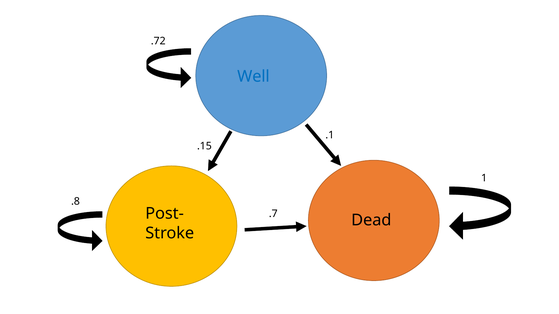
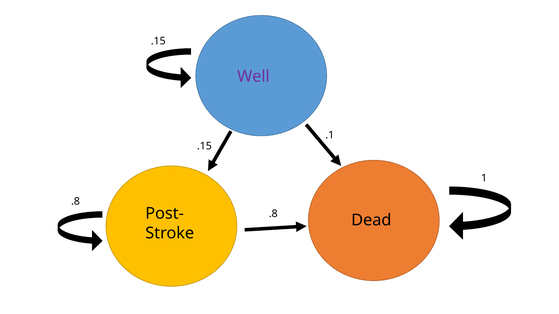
.72 at (158, 41): .72 -> .15
Well colour: blue -> purple
.7 at (273, 214): .7 -> .8
